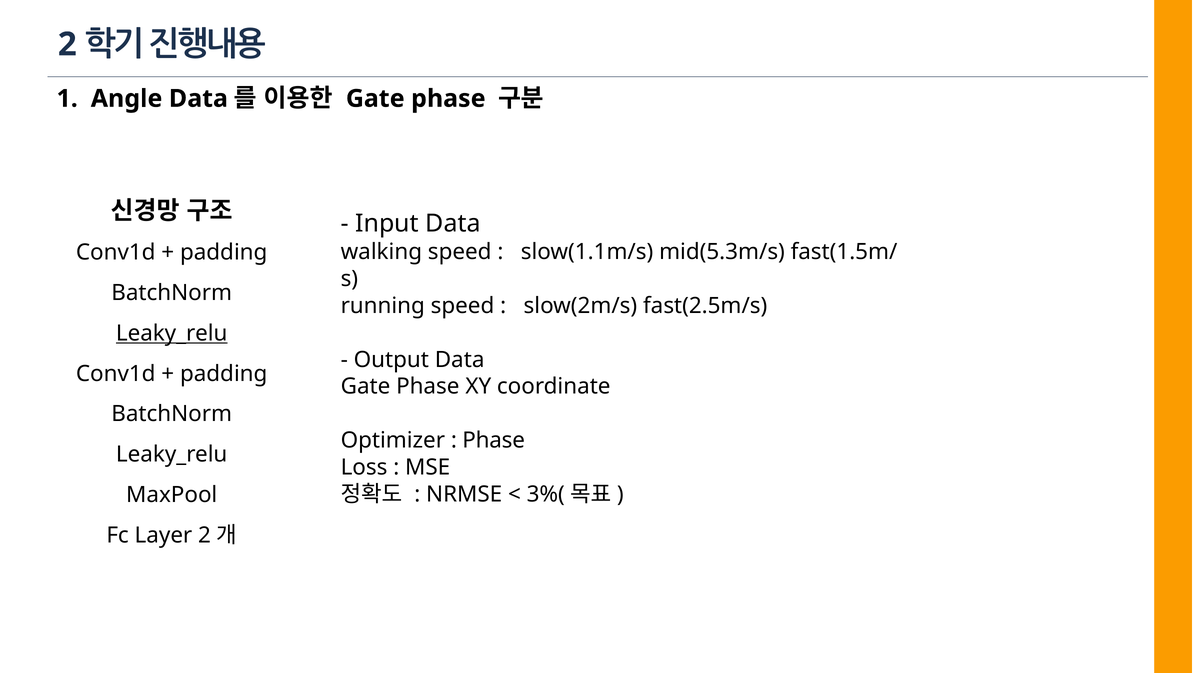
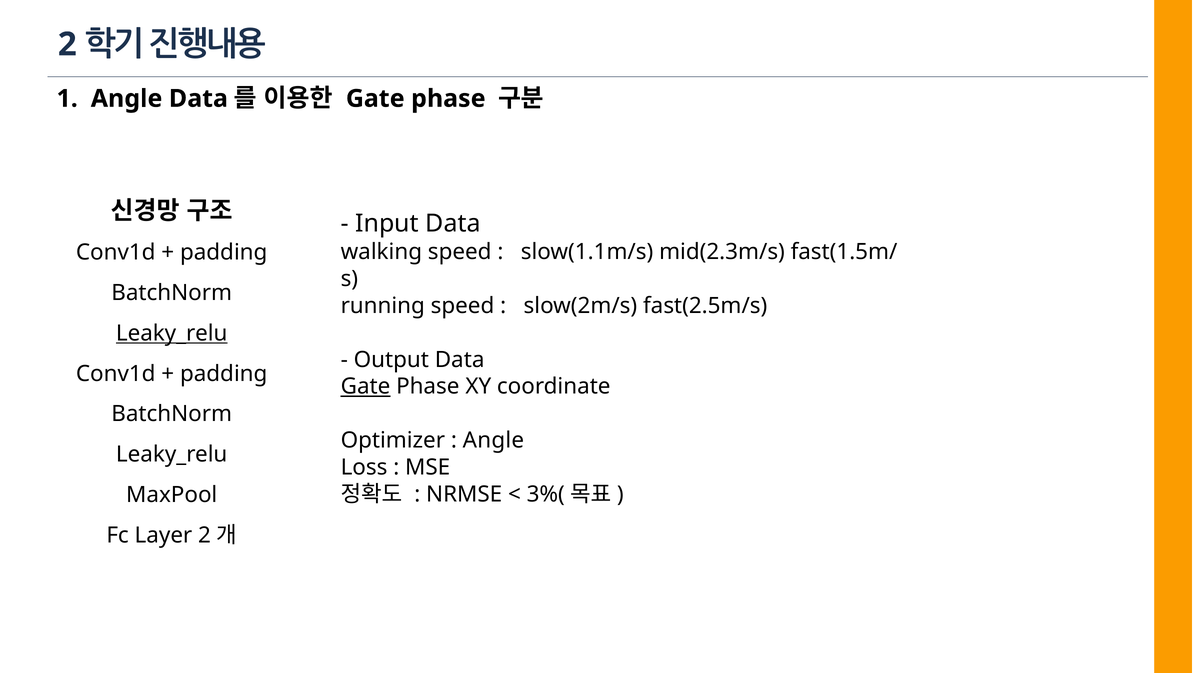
mid(5.3m/s: mid(5.3m/s -> mid(2.3m/s
Gate at (366, 387) underline: none -> present
Phase at (494, 441): Phase -> Angle
